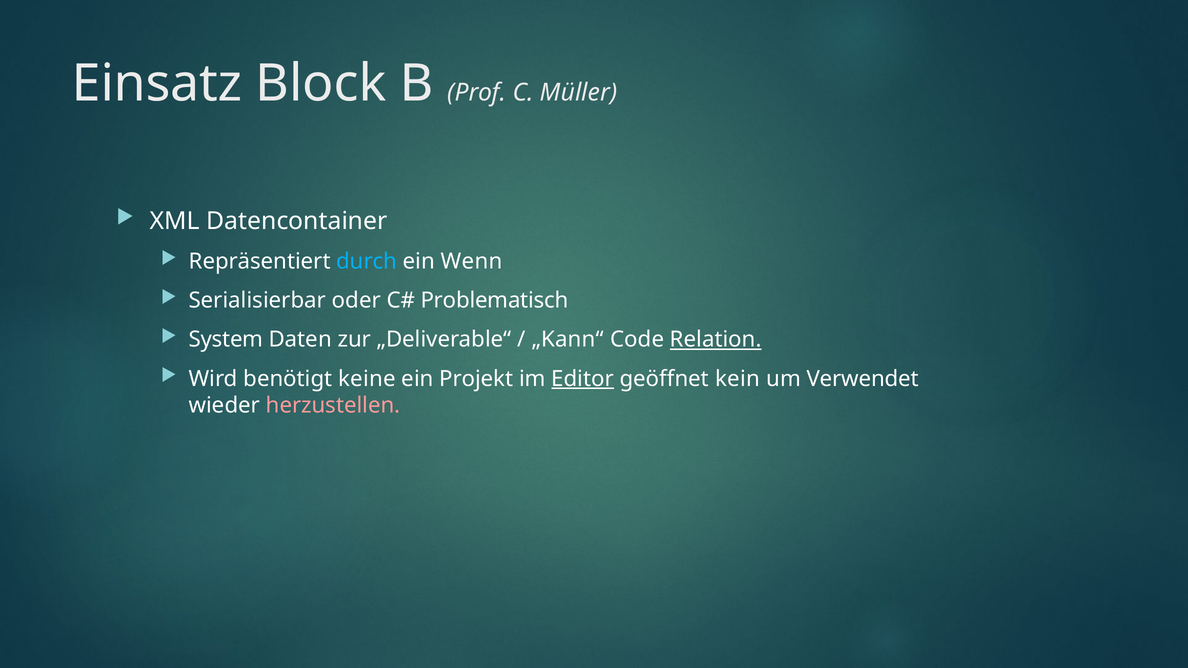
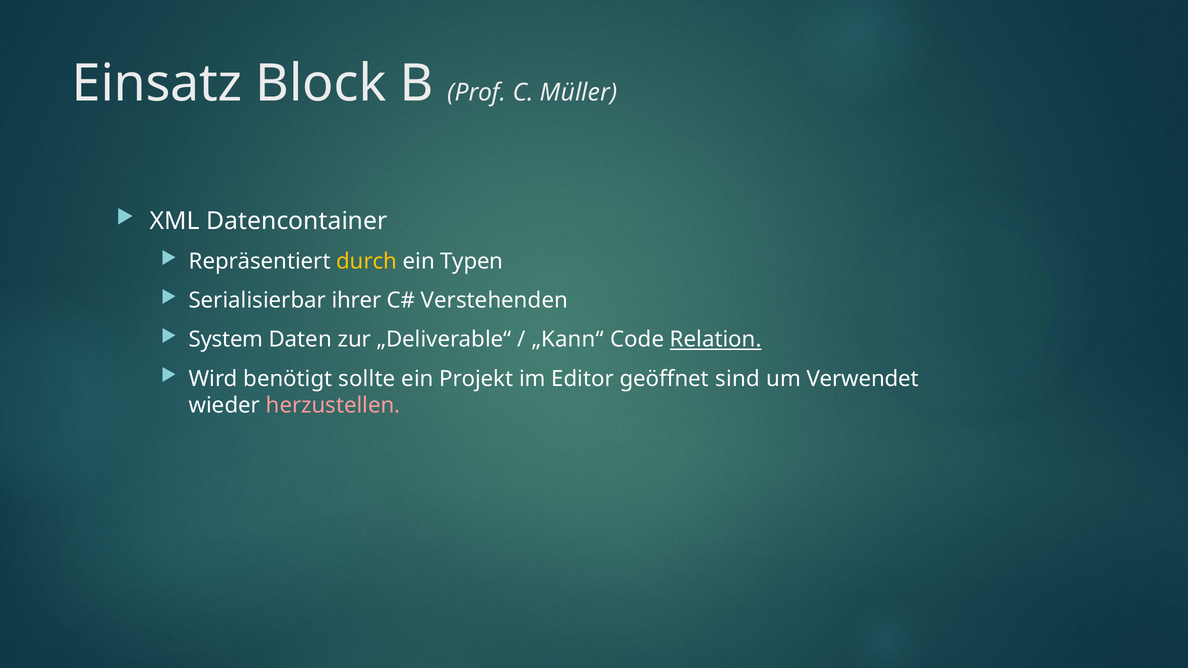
durch colour: light blue -> yellow
Wenn: Wenn -> Typen
oder: oder -> ihrer
Problematisch: Problematisch -> Verstehenden
keine: keine -> sollte
Editor underline: present -> none
kein: kein -> sind
